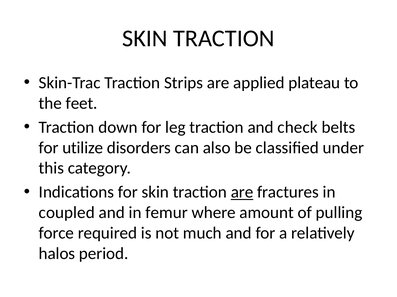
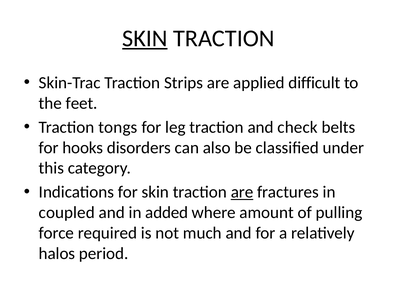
SKIN at (145, 38) underline: none -> present
plateau: plateau -> difficult
down: down -> tongs
utilize: utilize -> hooks
femur: femur -> added
